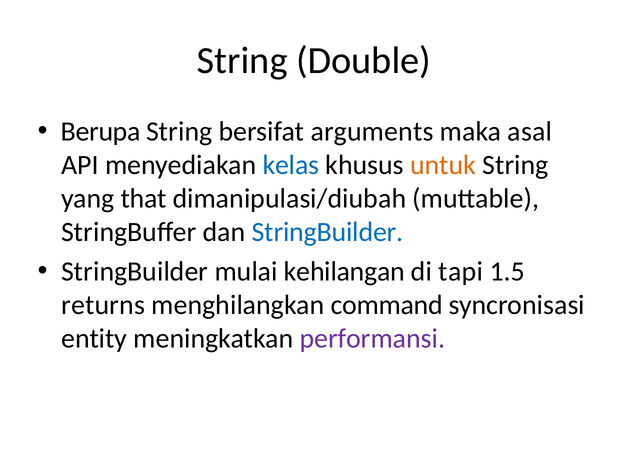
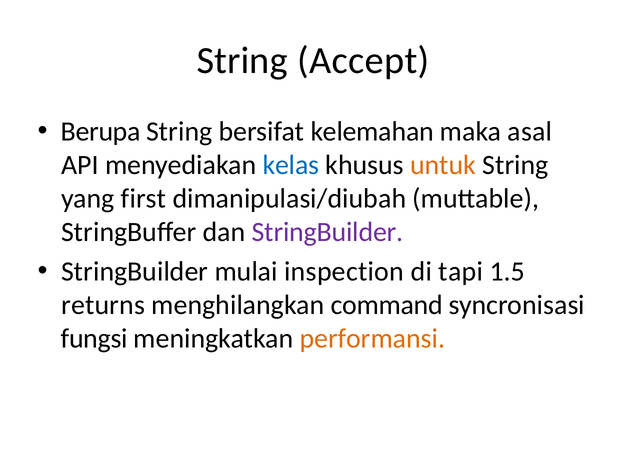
Double: Double -> Accept
arguments: arguments -> kelemahan
that: that -> first
StringBuilder at (328, 232) colour: blue -> purple
kehilangan: kehilangan -> inspection
entity: entity -> fungsi
performansi colour: purple -> orange
